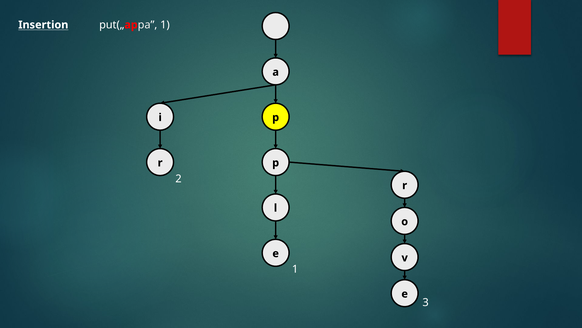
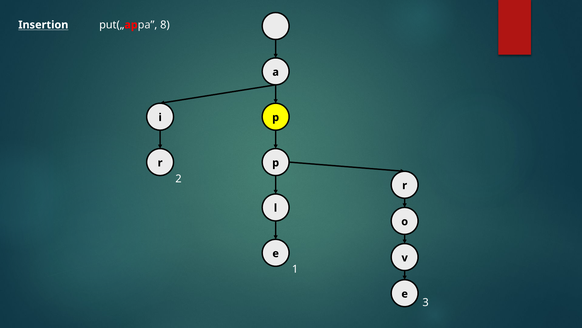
1 at (165, 25): 1 -> 8
